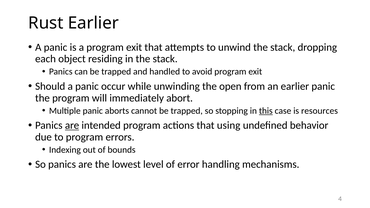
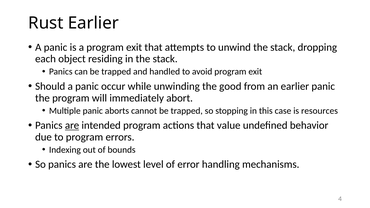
open: open -> good
this underline: present -> none
using: using -> value
